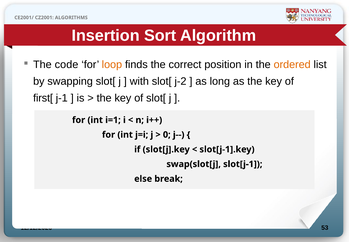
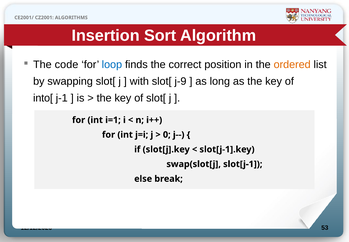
loop colour: orange -> blue
j-2: j-2 -> j-9
first[: first[ -> into[
